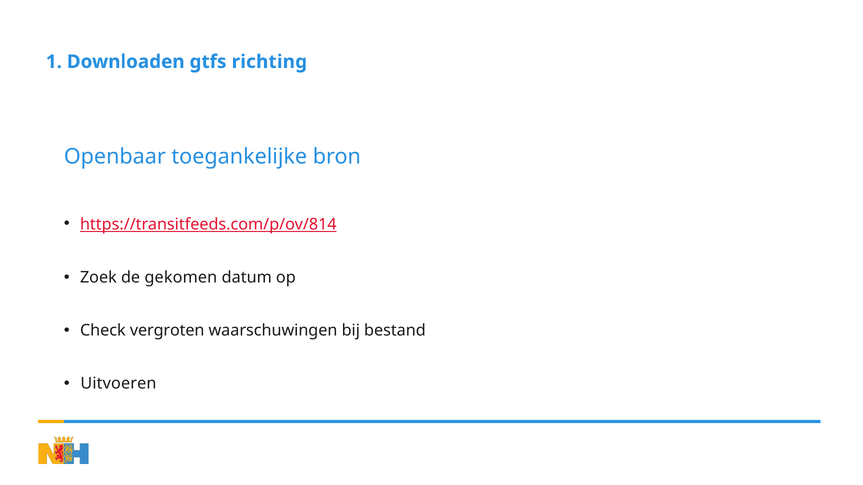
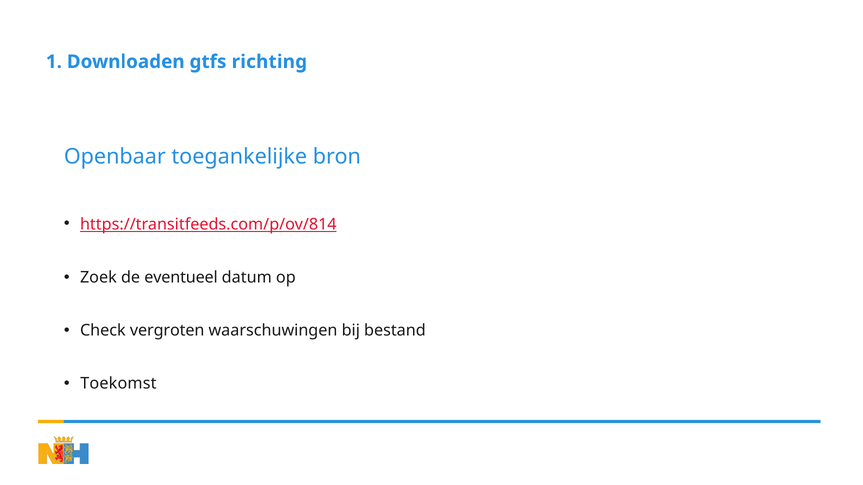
gekomen: gekomen -> eventueel
Uitvoeren: Uitvoeren -> Toekomst
